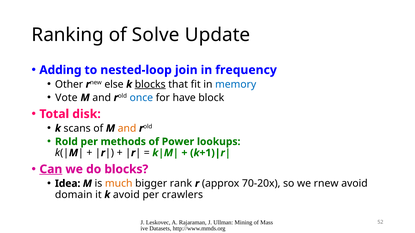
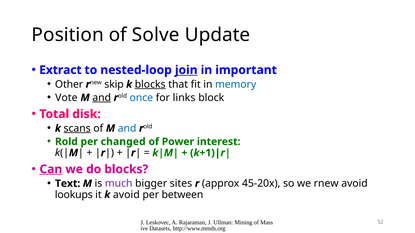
Ranking: Ranking -> Position
Adding: Adding -> Extract
join underline: none -> present
frequency: frequency -> important
else: else -> skip
and at (102, 98) underline: none -> present
have: have -> links
scans underline: none -> present
and at (127, 129) colour: orange -> blue
methods: methods -> changed
lookups: lookups -> interest
Idea: Idea -> Text
much colour: orange -> purple
rank: rank -> sites
70-20x: 70-20x -> 45-20x
domain: domain -> lookups
crawlers: crawlers -> between
